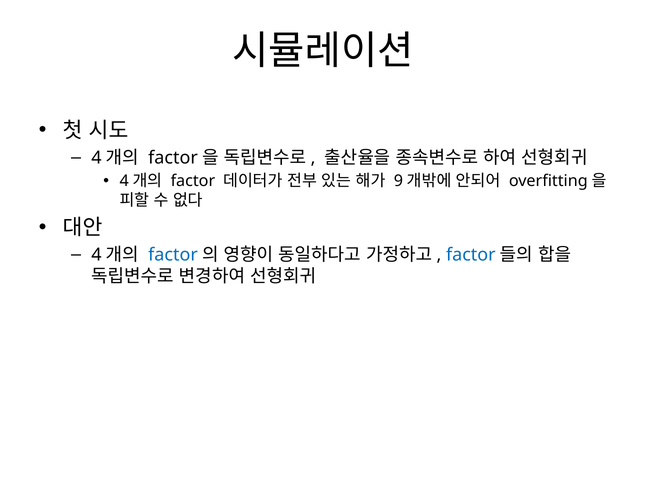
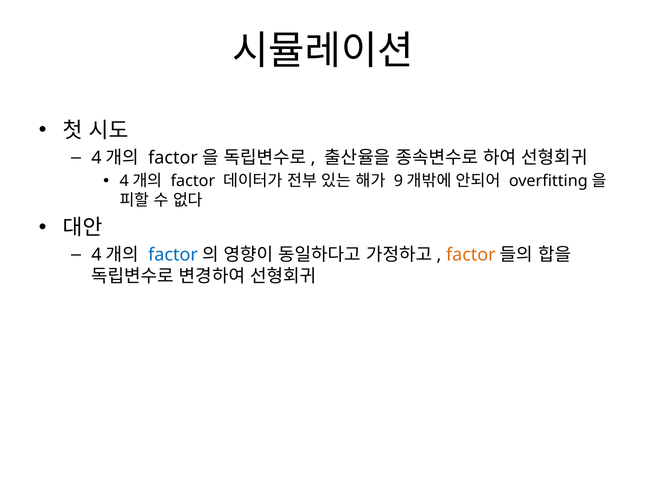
factor at (471, 255) colour: blue -> orange
